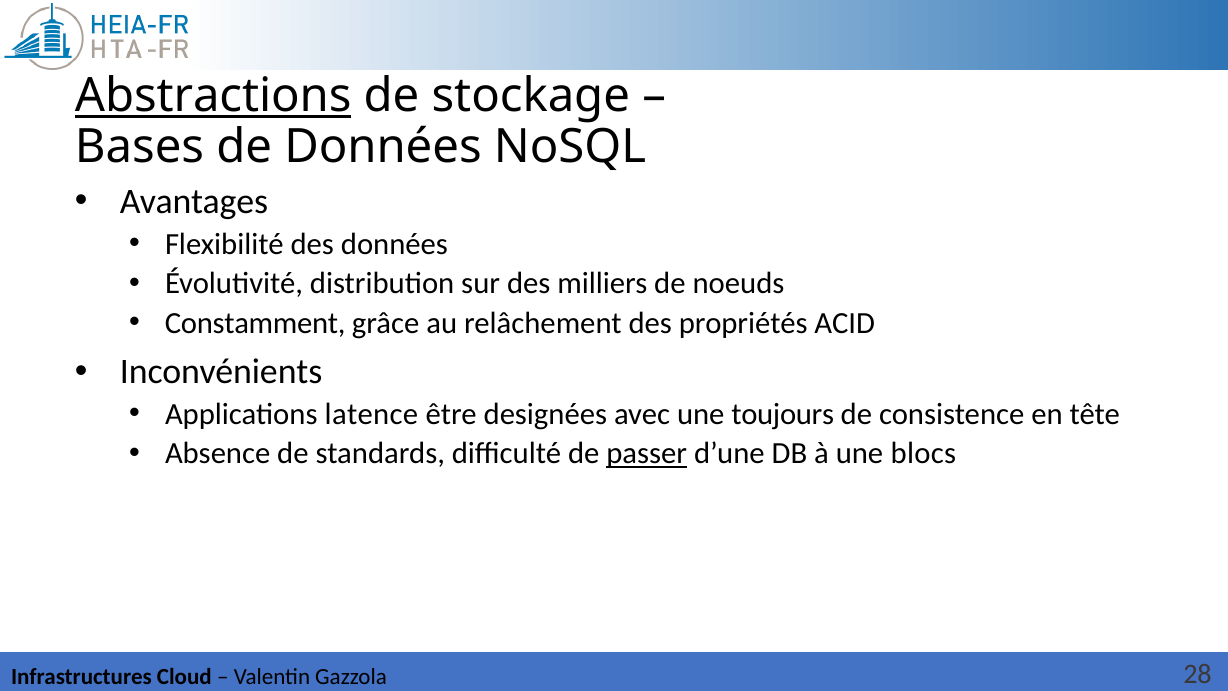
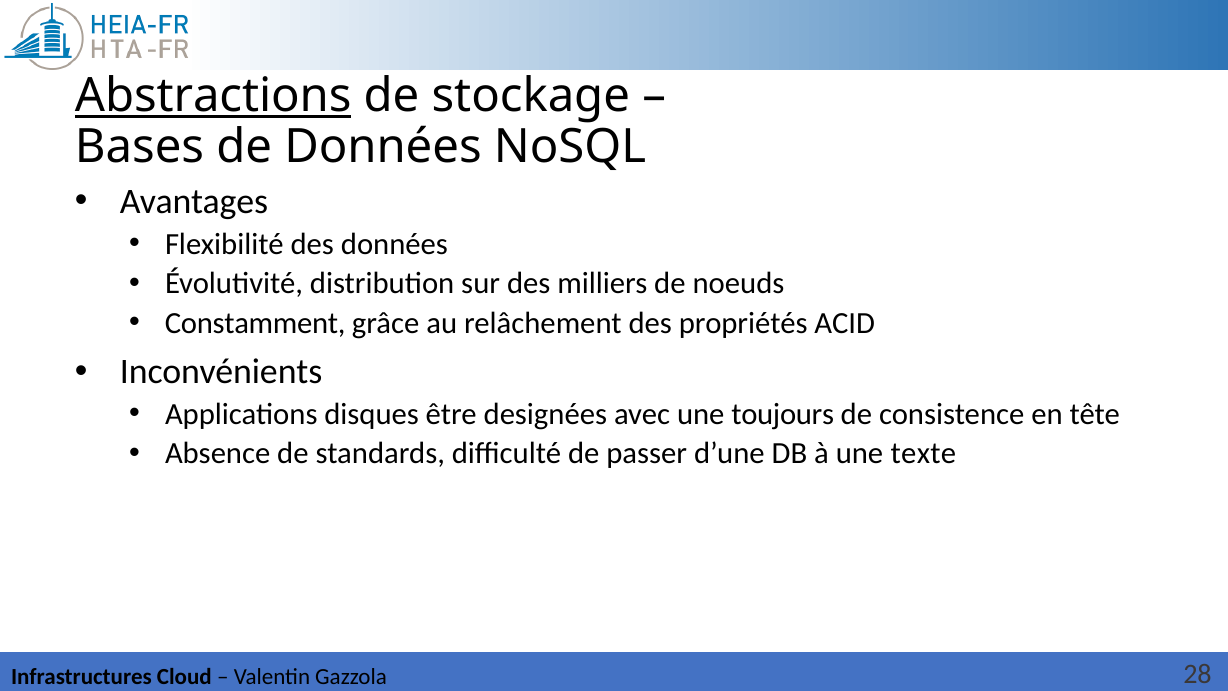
latence: latence -> disques
passer underline: present -> none
blocs: blocs -> texte
